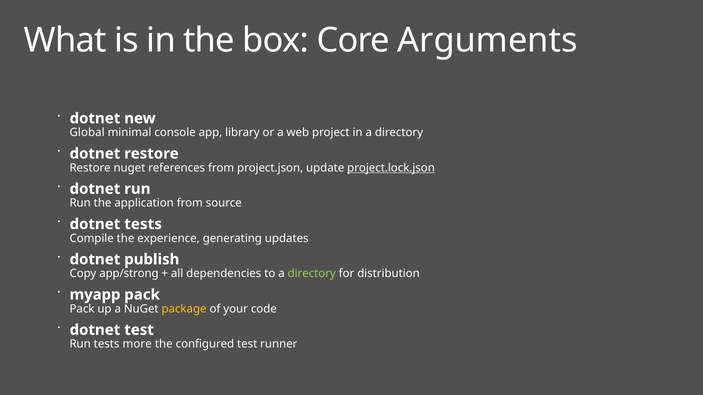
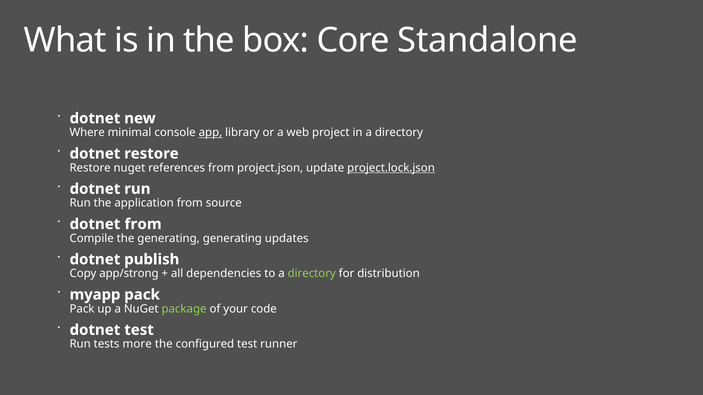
Arguments: Arguments -> Standalone
Global: Global -> Where
app underline: none -> present
dotnet tests: tests -> from
the experience: experience -> generating
package colour: yellow -> light green
